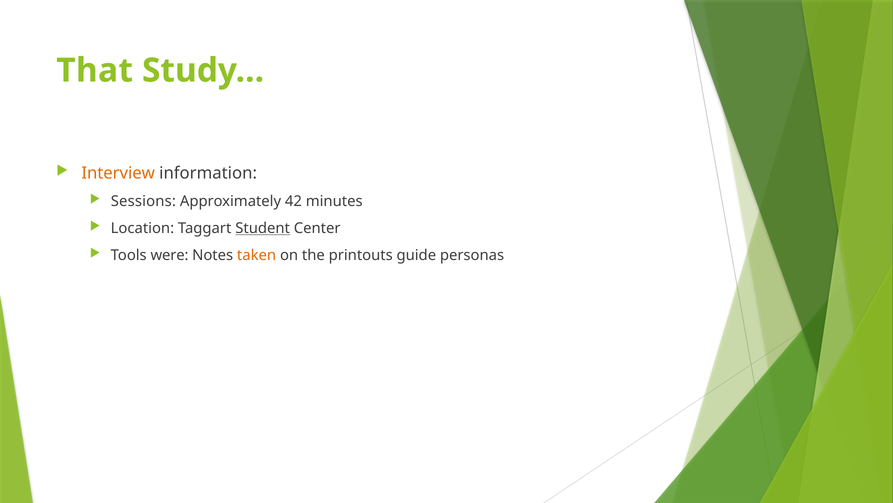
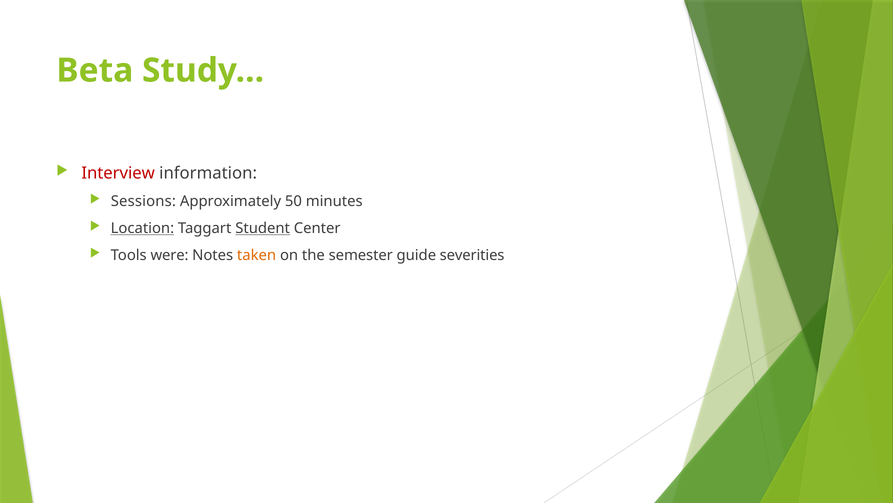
That: That -> Beta
Interview colour: orange -> red
42: 42 -> 50
Location underline: none -> present
printouts: printouts -> semester
personas: personas -> severities
